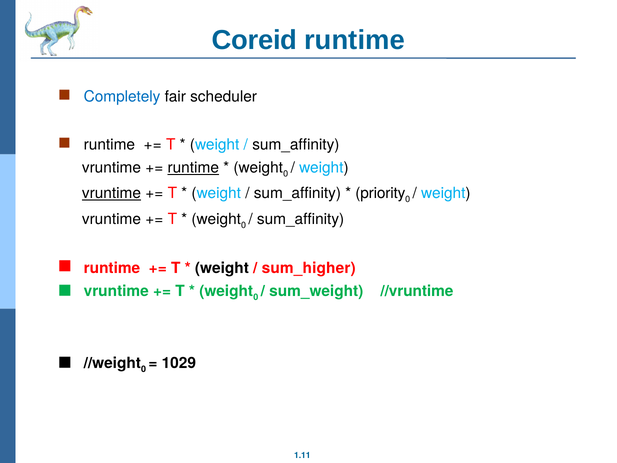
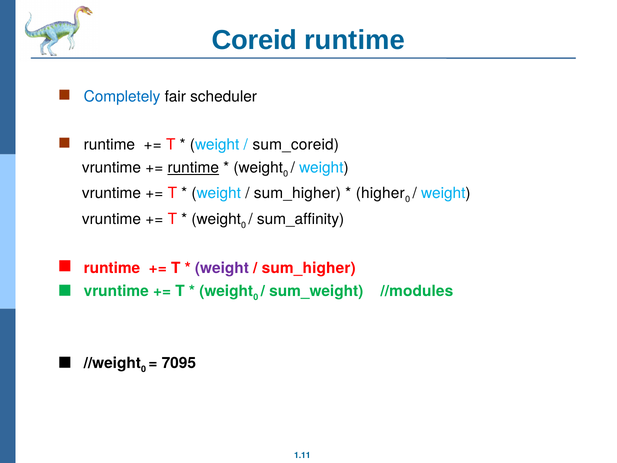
sum_affinity at (296, 144): sum_affinity -> sum_coreid
vruntime at (112, 193) underline: present -> none
sum_affinity at (297, 193): sum_affinity -> sum_higher
priority: priority -> higher
weight at (222, 268) colour: black -> purple
//vruntime: //vruntime -> //modules
1029: 1029 -> 7095
